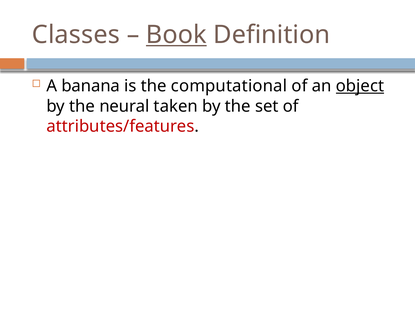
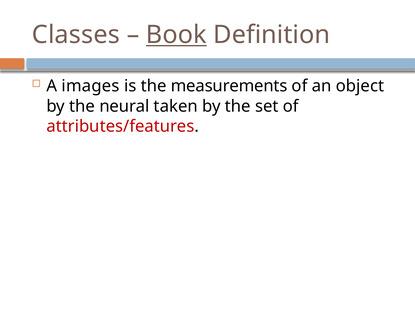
banana: banana -> images
computational: computational -> measurements
object underline: present -> none
